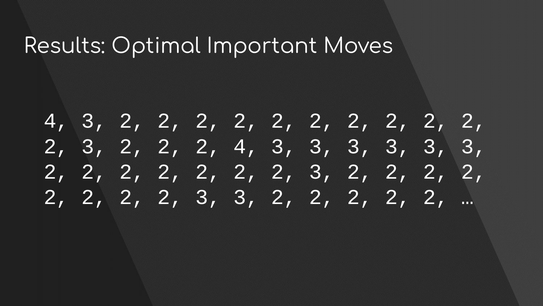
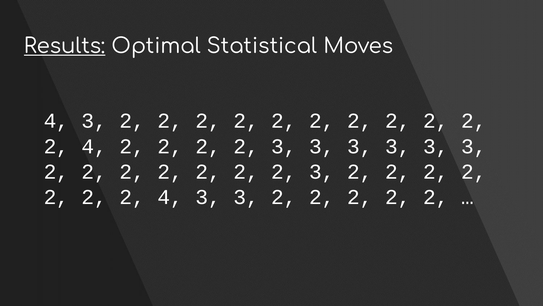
Results underline: none -> present
Important: Important -> Statistical
3 at (94, 146): 3 -> 4
4 at (246, 146): 4 -> 2
2 at (170, 197): 2 -> 4
